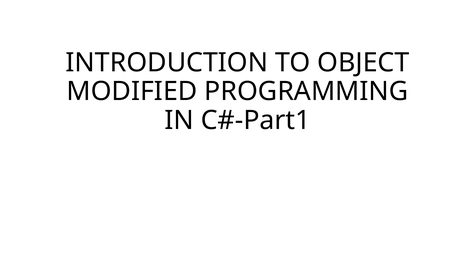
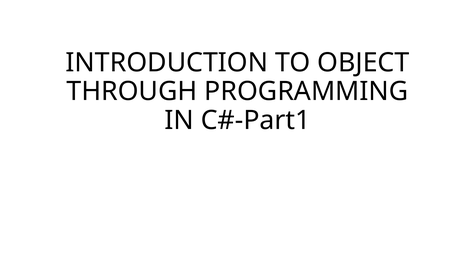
MODIFIED: MODIFIED -> THROUGH
